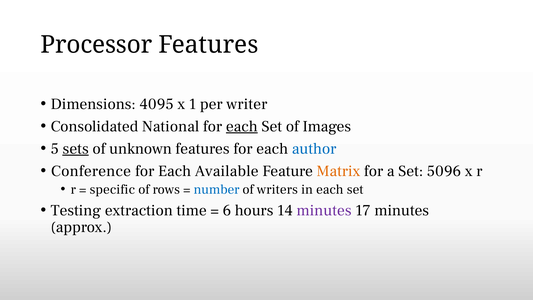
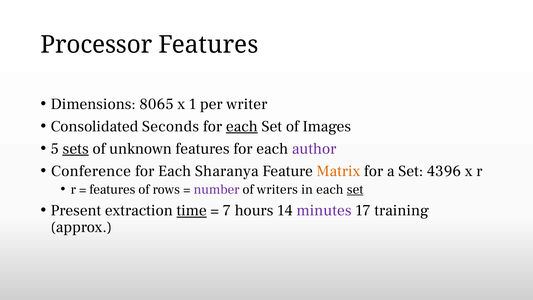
4095: 4095 -> 8065
National: National -> Seconds
author colour: blue -> purple
Available: Available -> Sharanya
5096: 5096 -> 4396
specific at (112, 189): specific -> features
number colour: blue -> purple
set at (355, 189) underline: none -> present
Testing: Testing -> Present
time underline: none -> present
6: 6 -> 7
17 minutes: minutes -> training
